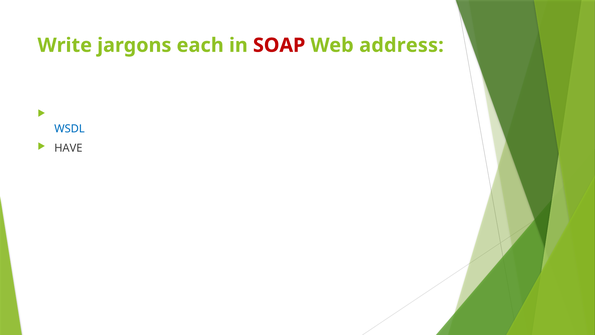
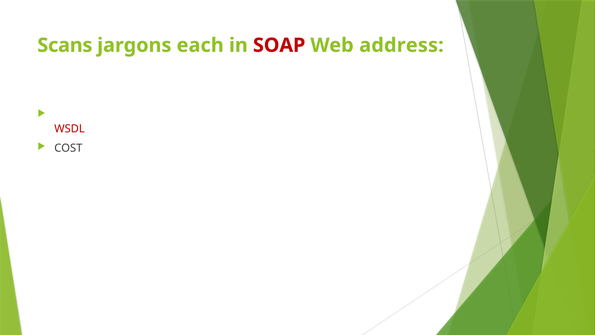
Write: Write -> Scans
WSDL colour: blue -> red
HAVE: HAVE -> COST
